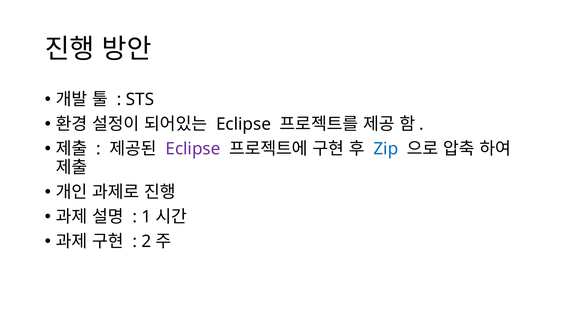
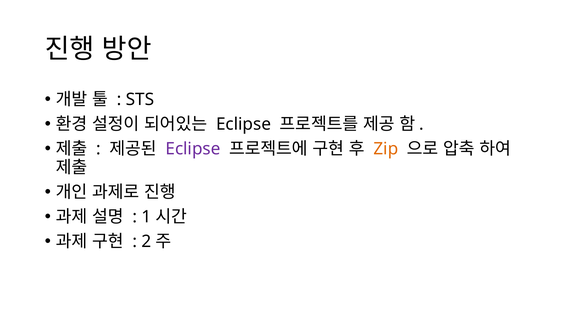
Zip colour: blue -> orange
